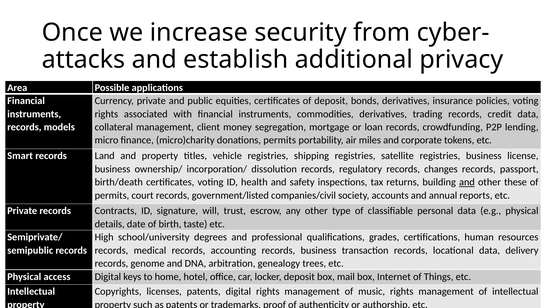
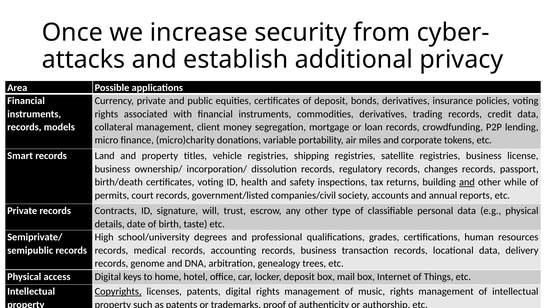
donations permits: permits -> variable
these: these -> while
Copyrights underline: none -> present
